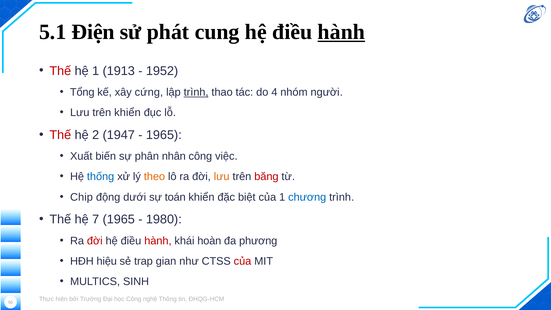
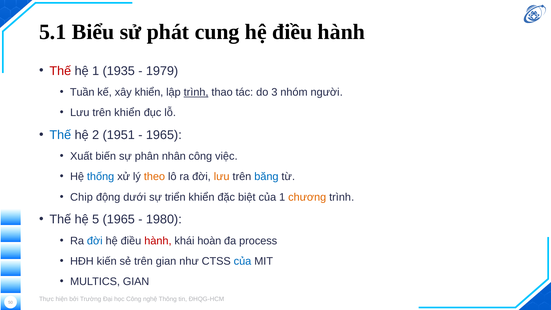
Điện: Điện -> Biểu
hành at (341, 32) underline: present -> none
1913: 1913 -> 1935
1952: 1952 -> 1979
Tổng: Tổng -> Tuần
xây cứng: cứng -> khiển
4: 4 -> 3
Thế at (60, 135) colour: red -> blue
1947: 1947 -> 1951
băng colour: red -> blue
toán: toán -> triển
chương colour: blue -> orange
7: 7 -> 5
đời at (95, 241) colour: red -> blue
phương: phương -> process
hiệu: hiệu -> kiến
sẻ trap: trap -> trên
của at (243, 261) colour: red -> blue
MULTICS SINH: SINH -> GIAN
